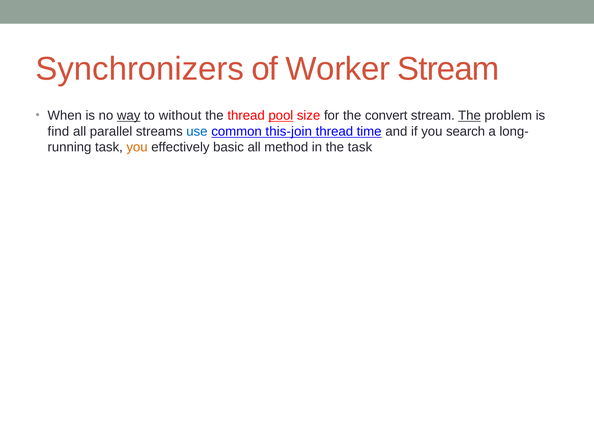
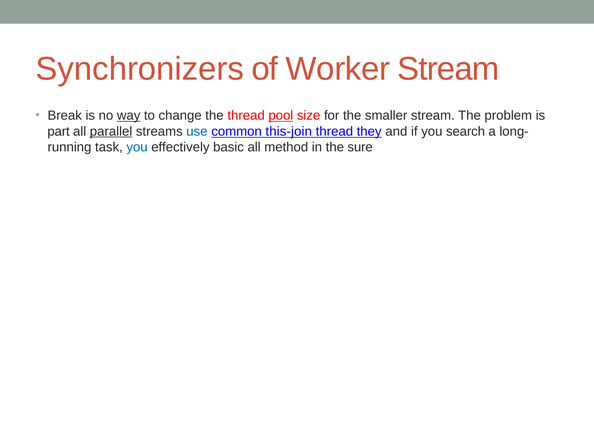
When: When -> Break
without: without -> change
convert: convert -> smaller
The at (469, 116) underline: present -> none
find: find -> part
parallel underline: none -> present
time: time -> they
you at (137, 147) colour: orange -> blue
the task: task -> sure
